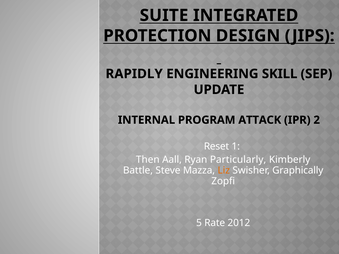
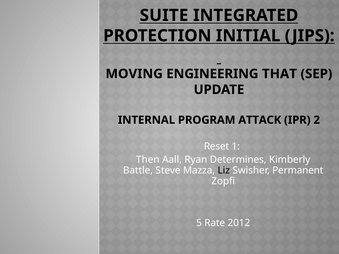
DESIGN: DESIGN -> INITIAL
RAPIDLY: RAPIDLY -> MOVING
SKILL: SKILL -> THAT
Particularly: Particularly -> Determines
Liz colour: orange -> black
Graphically: Graphically -> Permanent
